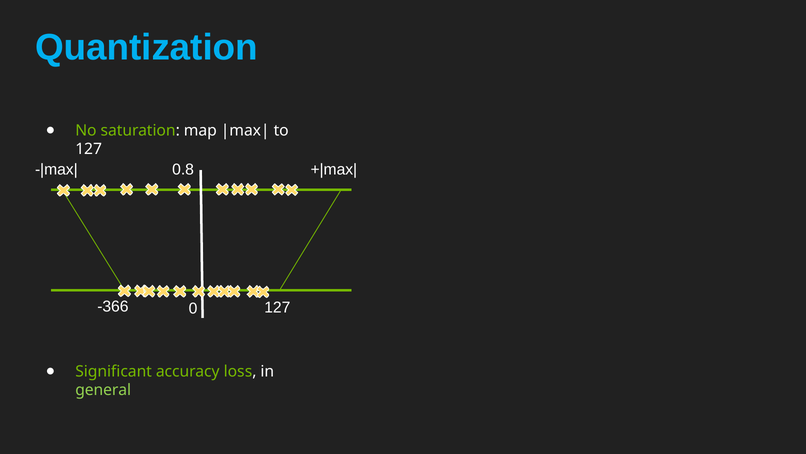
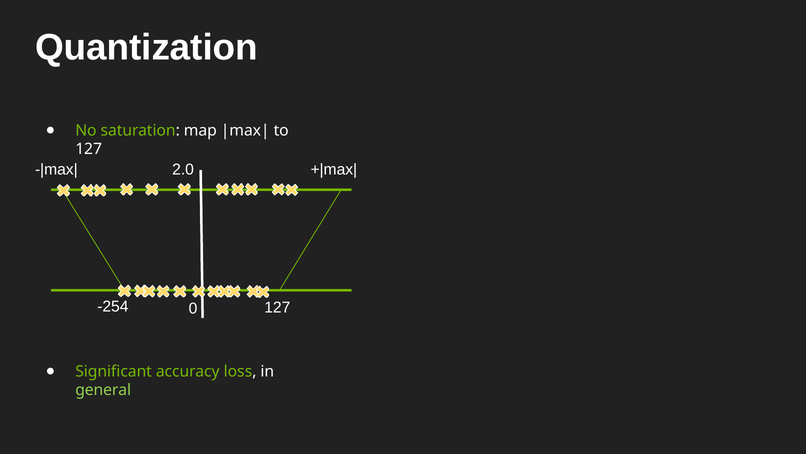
Quantization colour: light blue -> white
0.8: 0.8 -> 2.0
-366: -366 -> -254
